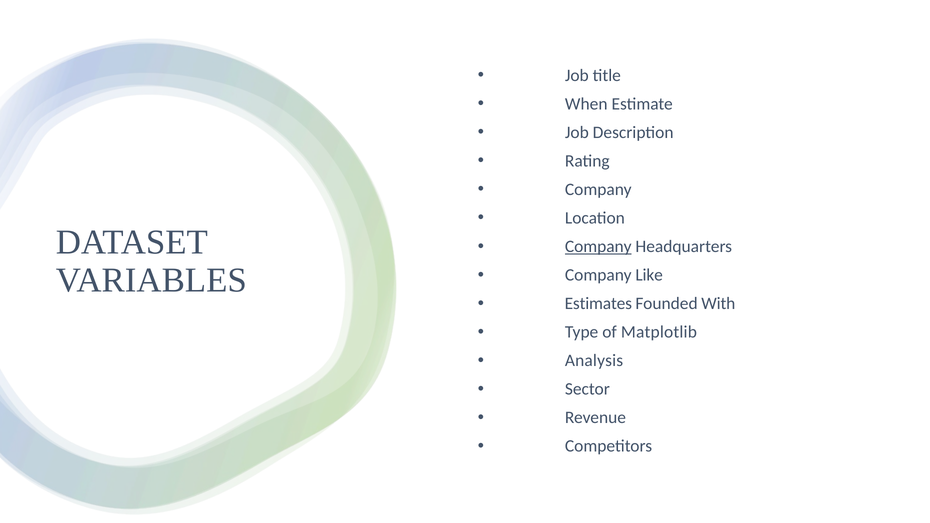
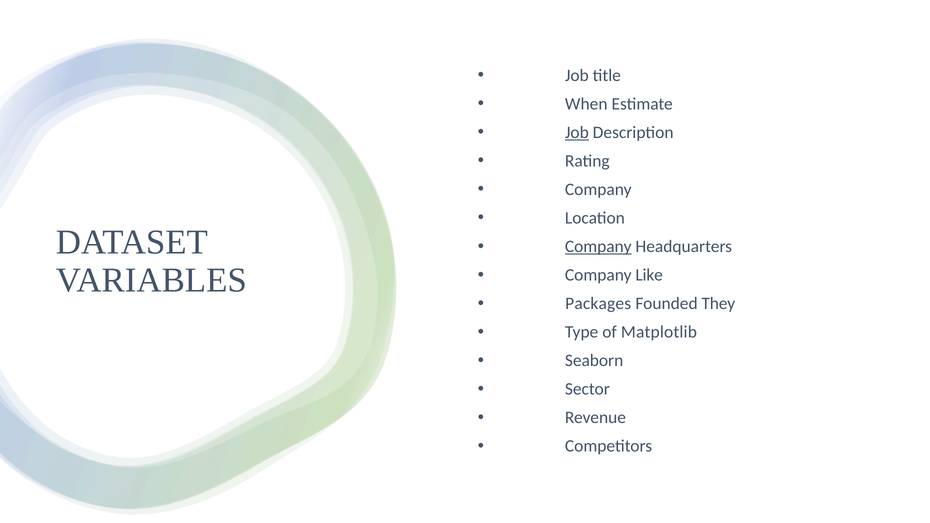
Job at (577, 132) underline: none -> present
Estimates: Estimates -> Packages
With: With -> They
Analysis: Analysis -> Seaborn
